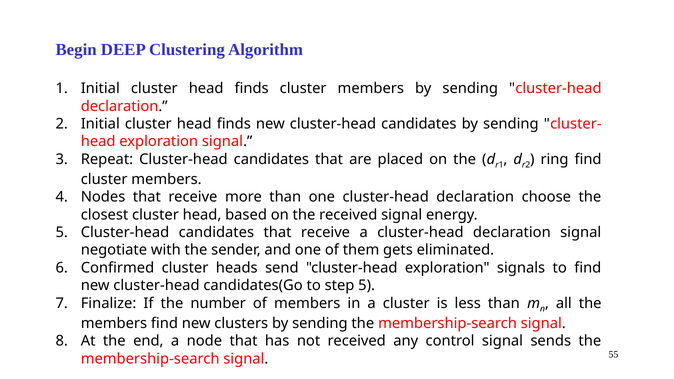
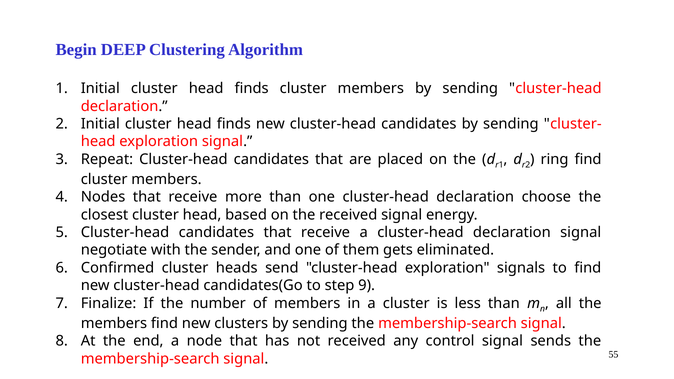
step 5: 5 -> 9
